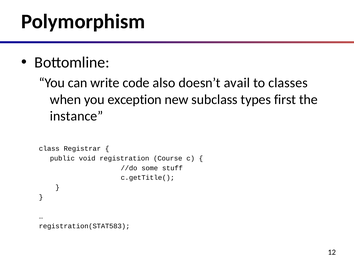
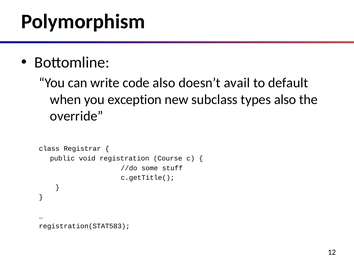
classes: classes -> default
types first: first -> also
instance: instance -> override
